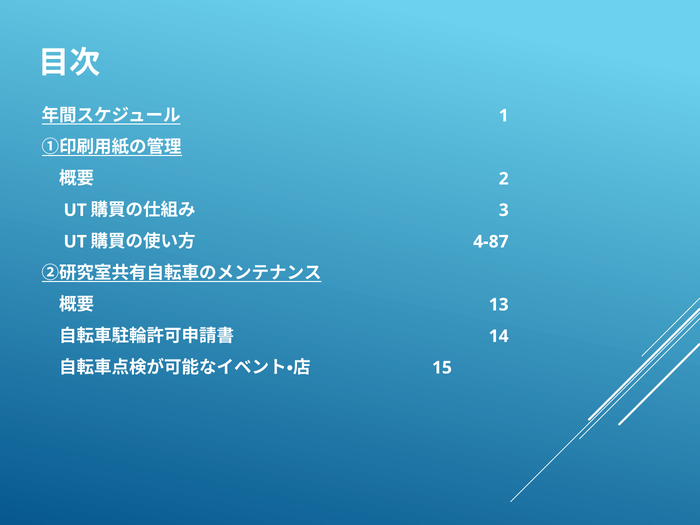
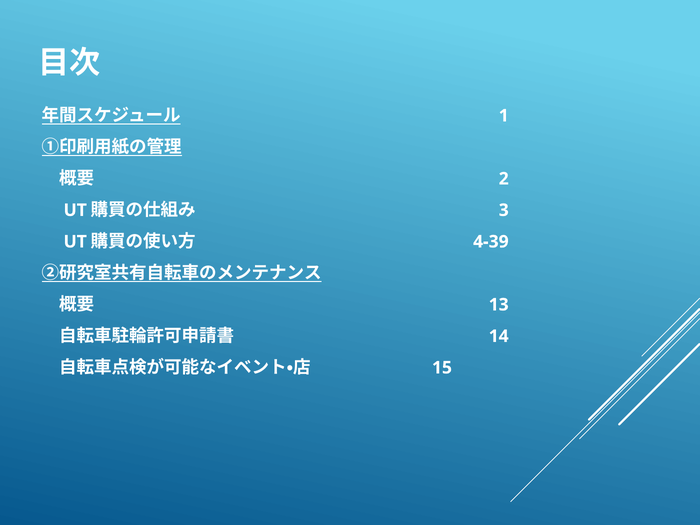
4-87: 4-87 -> 4-39
